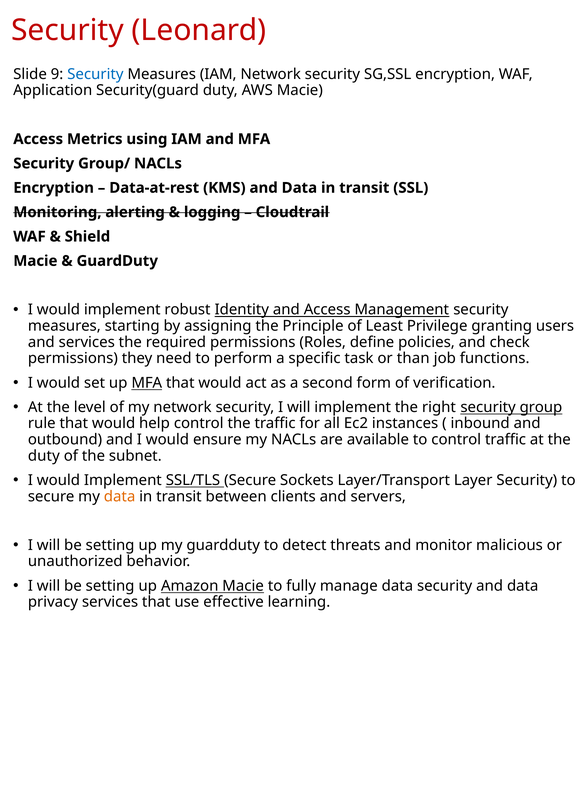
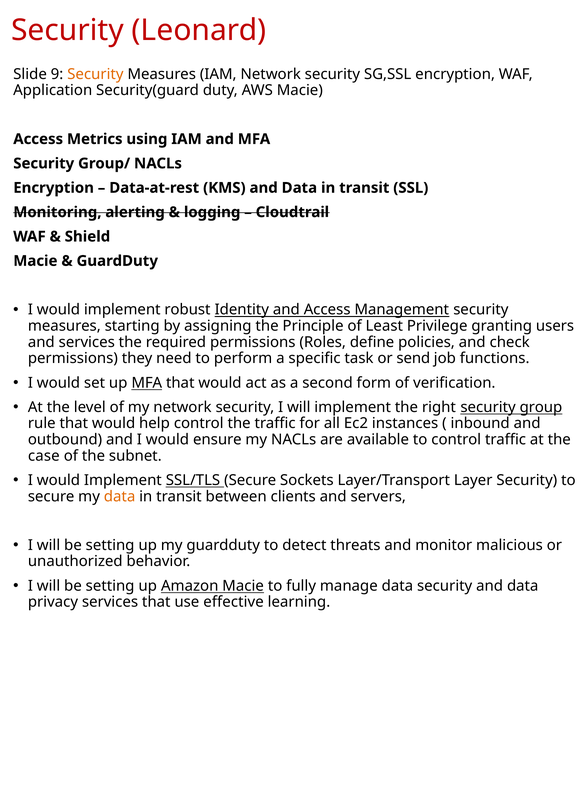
Security at (95, 74) colour: blue -> orange
than: than -> send
duty at (44, 455): duty -> case
